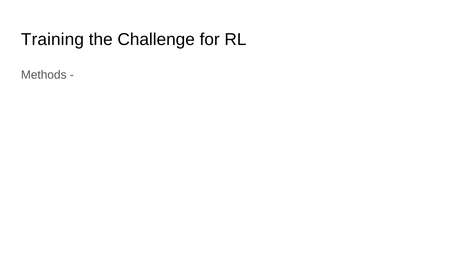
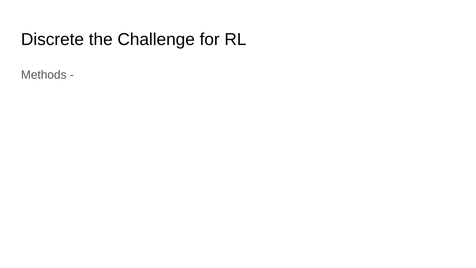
Training: Training -> Discrete
